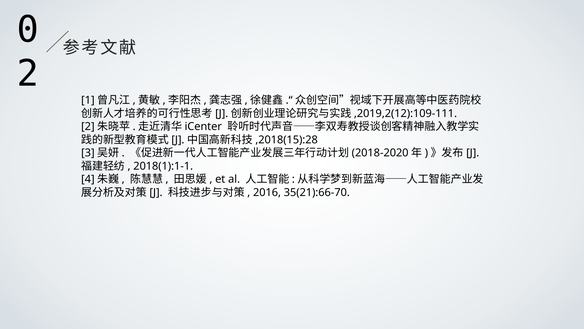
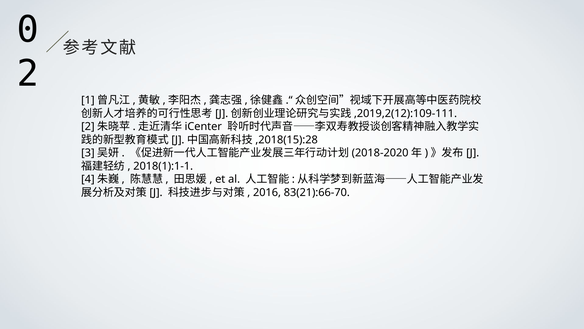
35(21):66-70: 35(21):66-70 -> 83(21):66-70
